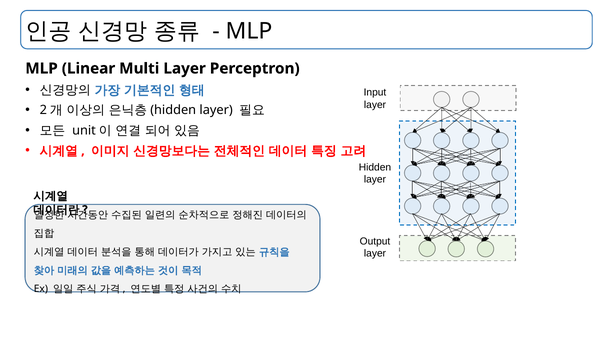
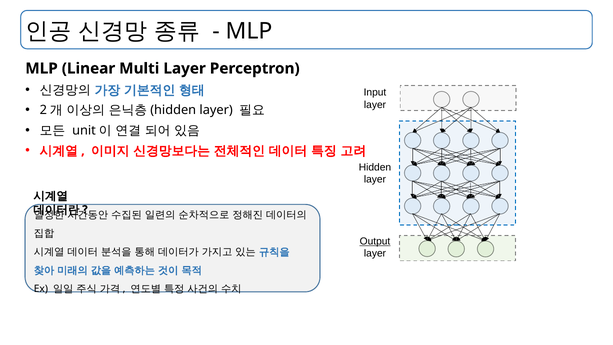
Output underline: none -> present
